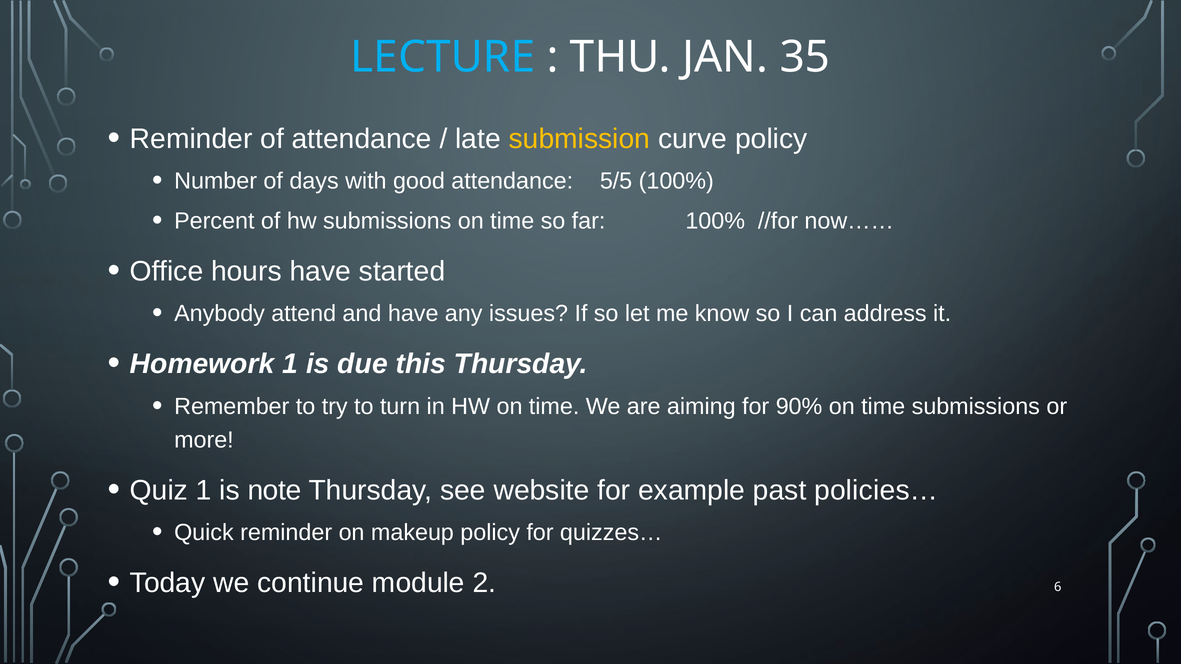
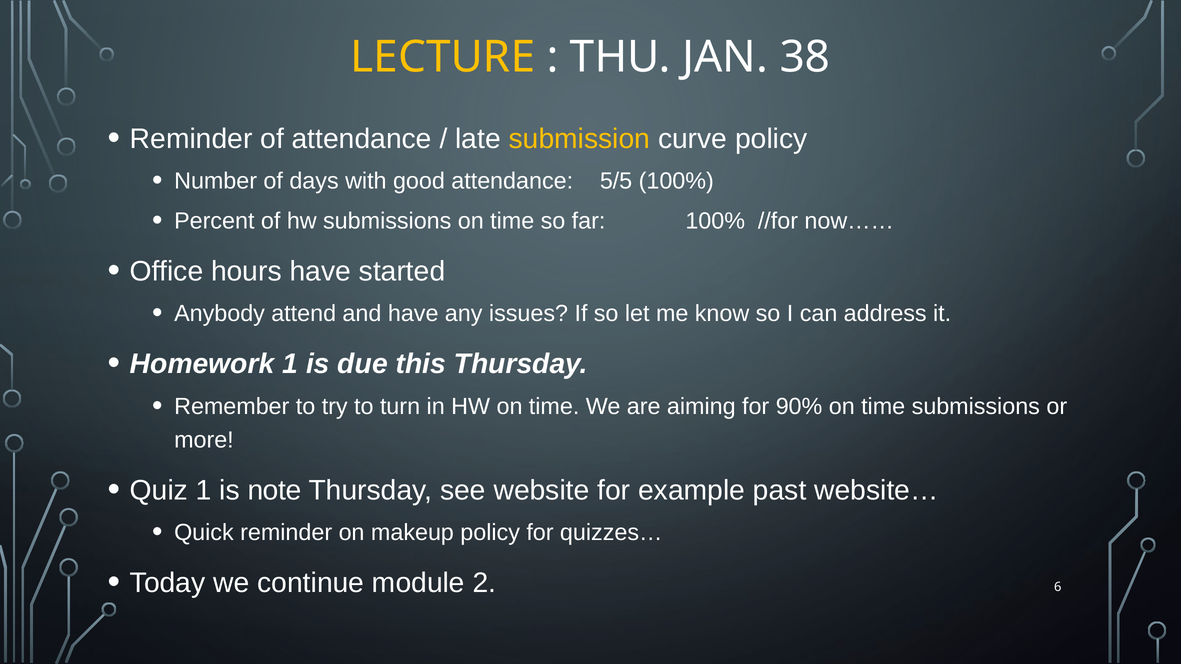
LECTURE colour: light blue -> yellow
35: 35 -> 38
policies…: policies… -> website…
